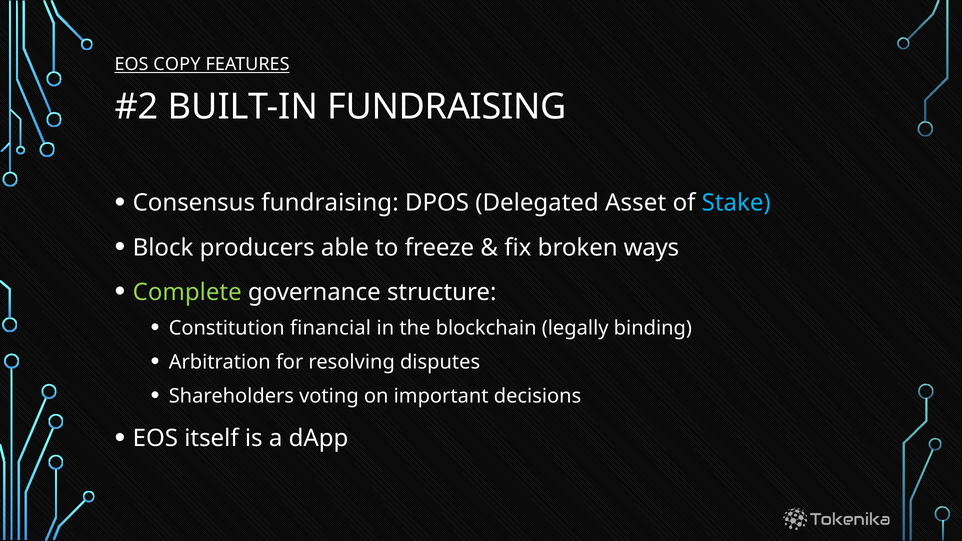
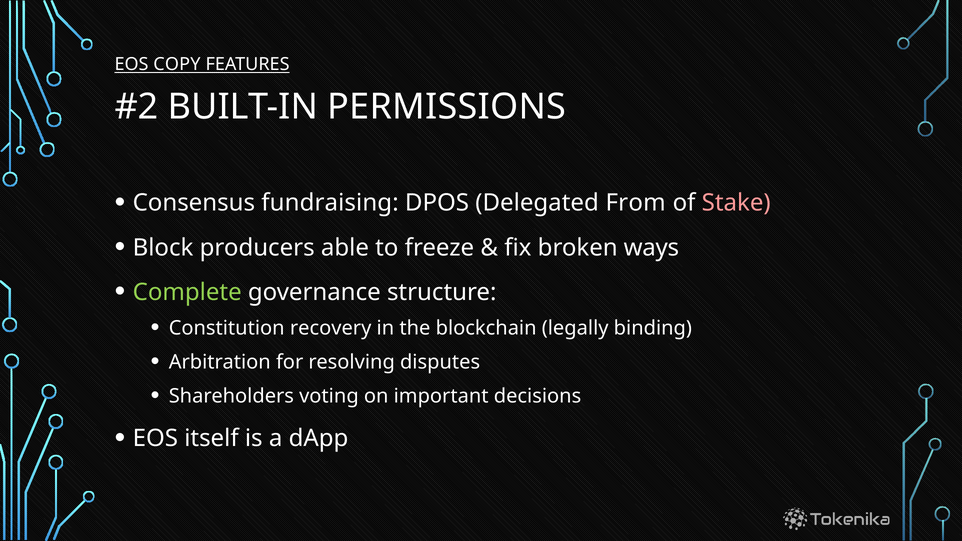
BUILT-IN FUNDRAISING: FUNDRAISING -> PERMISSIONS
Asset: Asset -> From
Stake colour: light blue -> pink
financial: financial -> recovery
